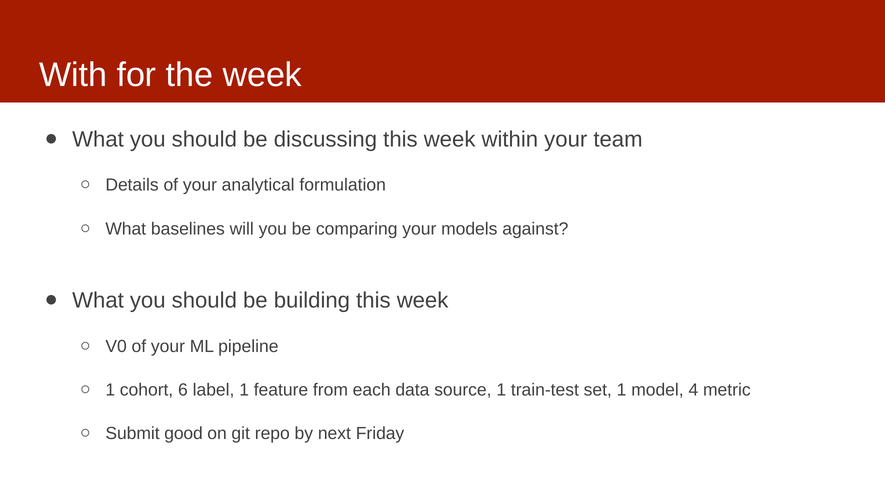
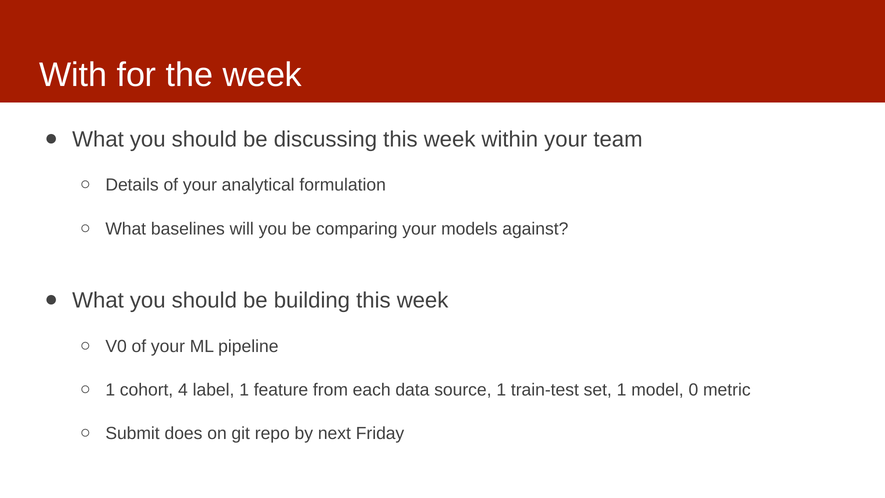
6: 6 -> 4
4: 4 -> 0
good: good -> does
